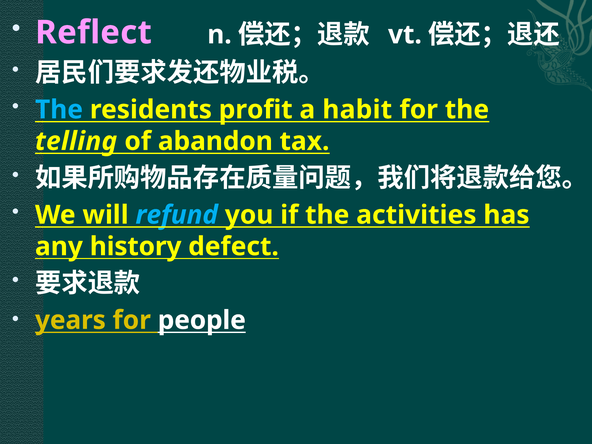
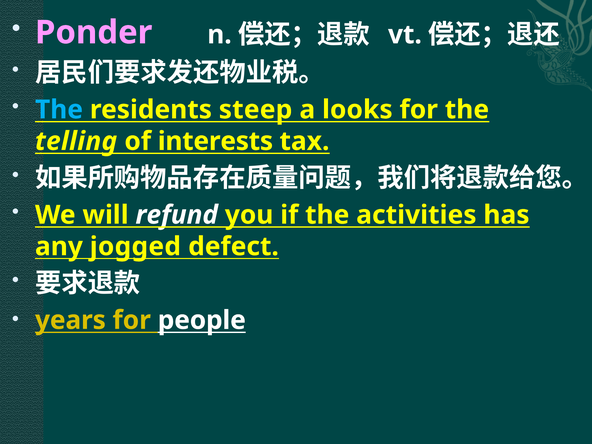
Reflect: Reflect -> Ponder
profit: profit -> steep
habit: habit -> looks
abandon: abandon -> interests
refund colour: light blue -> white
history: history -> jogged
